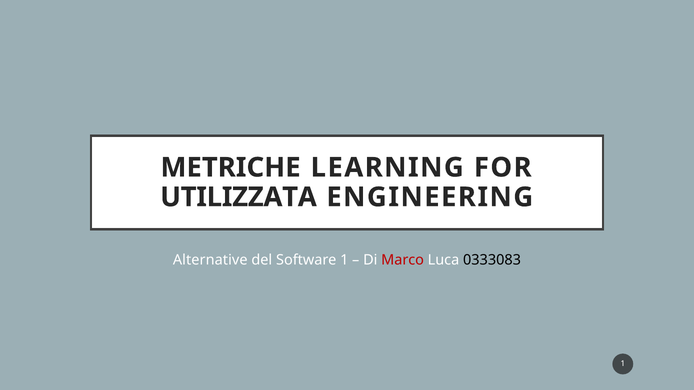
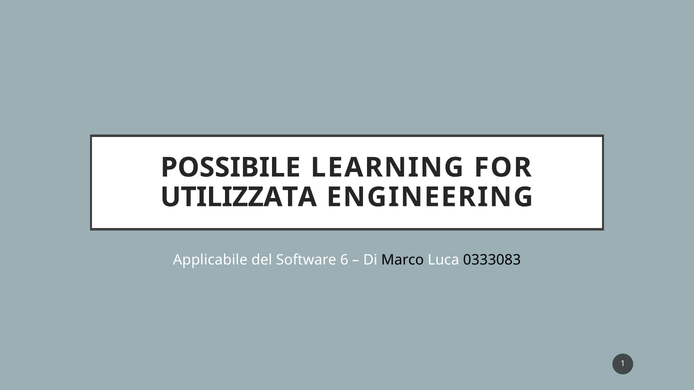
METRICHE: METRICHE -> POSSIBILE
Alternative: Alternative -> Applicabile
Software 1: 1 -> 6
Marco colour: red -> black
